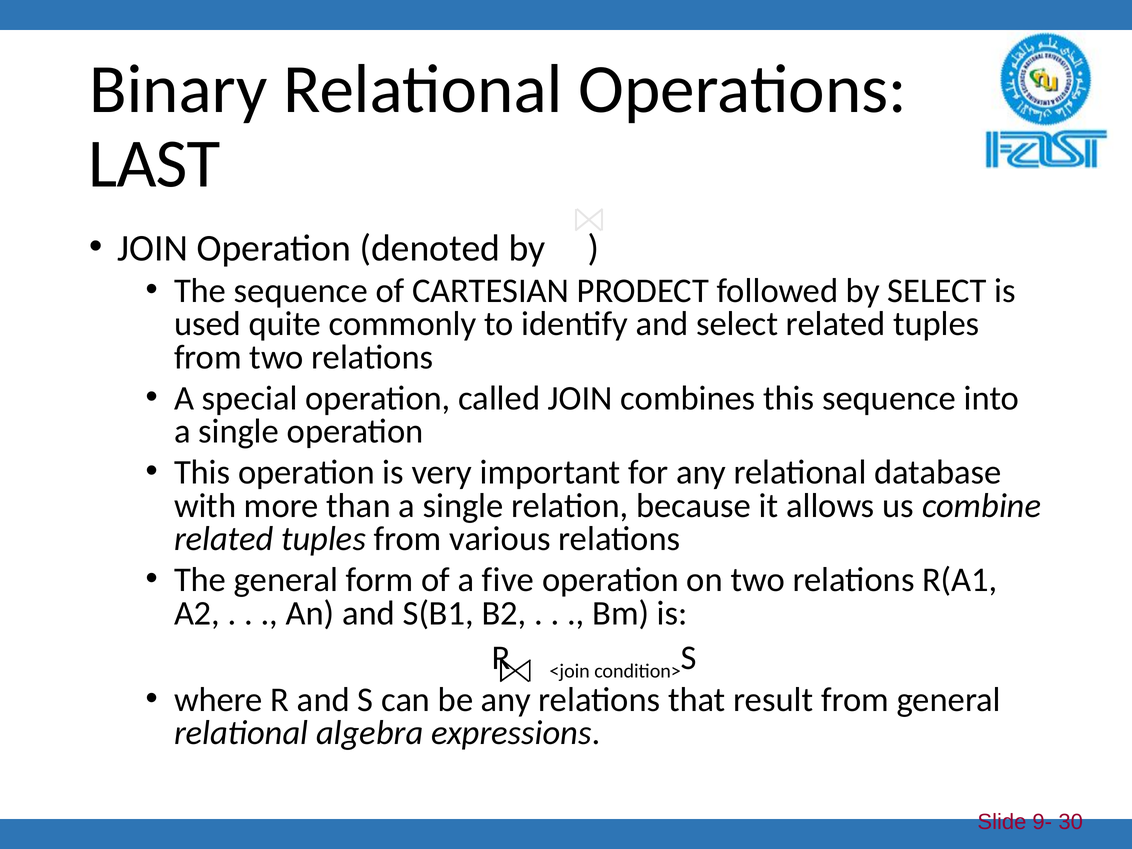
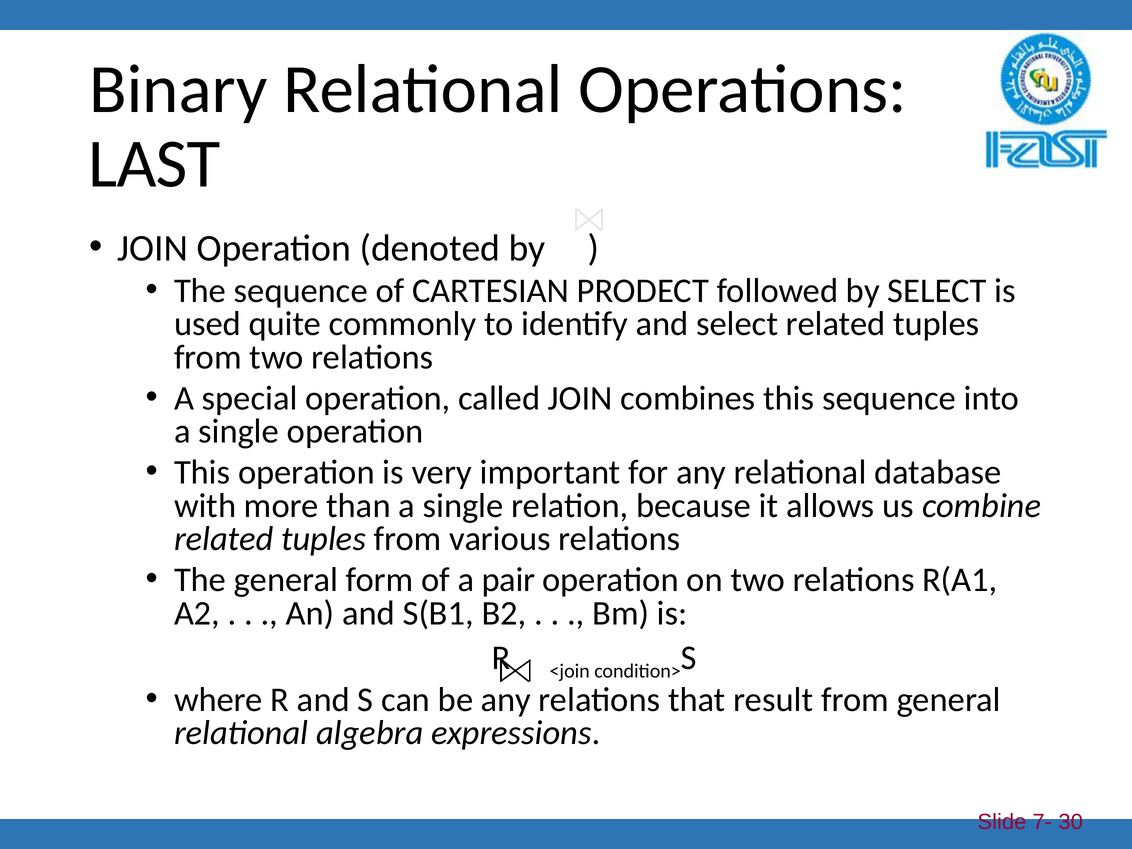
five: five -> pair
9-: 9- -> 7-
